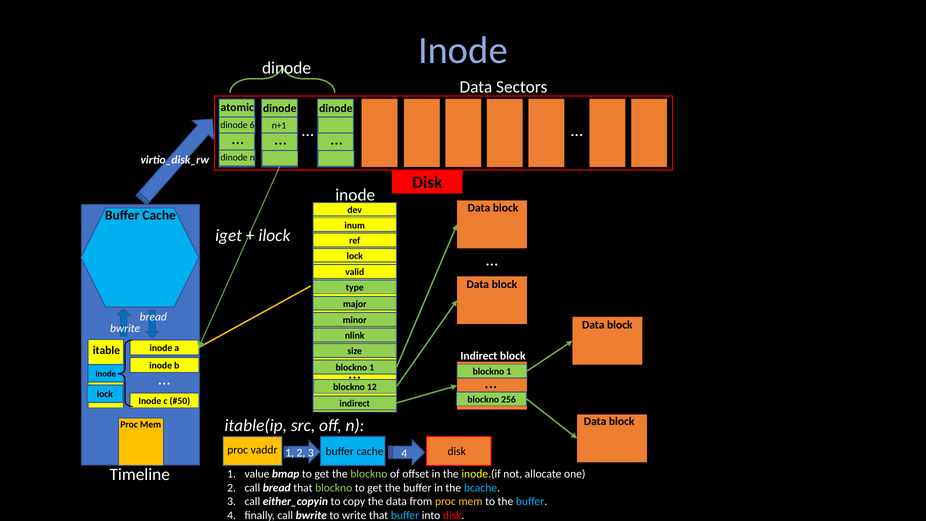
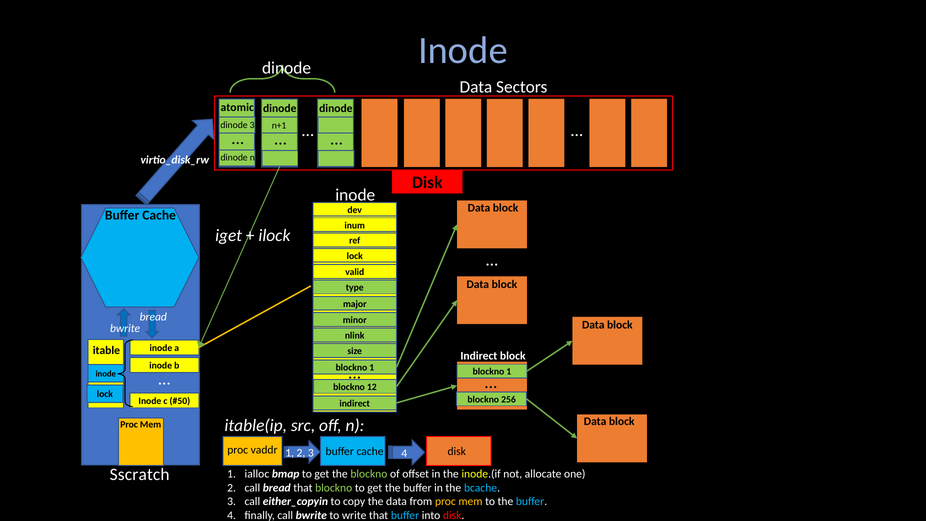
dinode 6: 6 -> 3
Timeline: Timeline -> Sscratch
value: value -> ialloc
